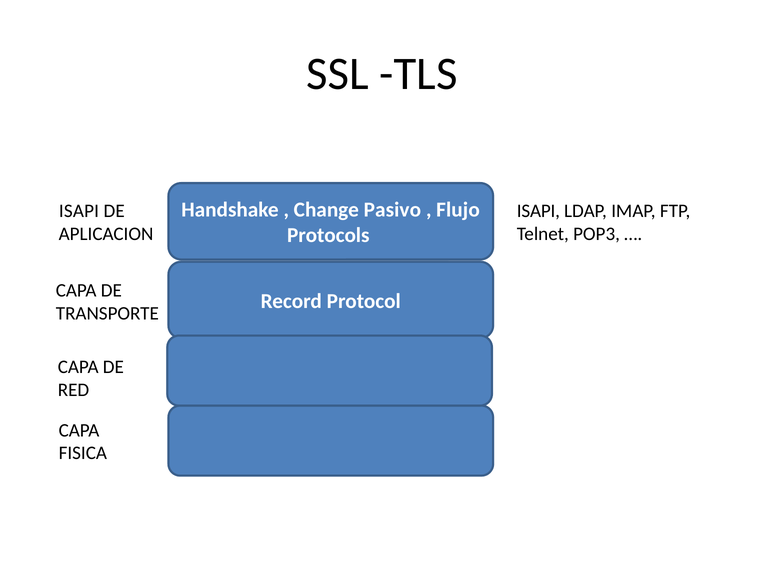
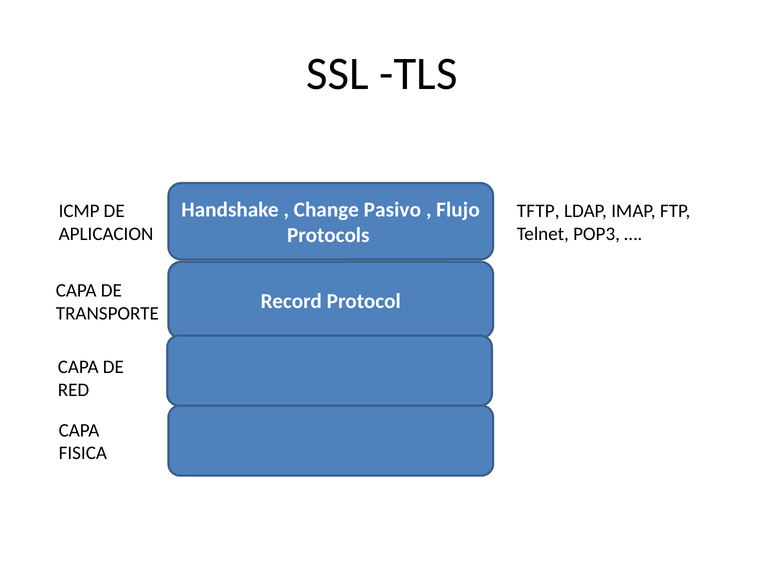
ISAPI at (79, 211): ISAPI -> ICMP
ISAPI at (538, 211): ISAPI -> TFTP
